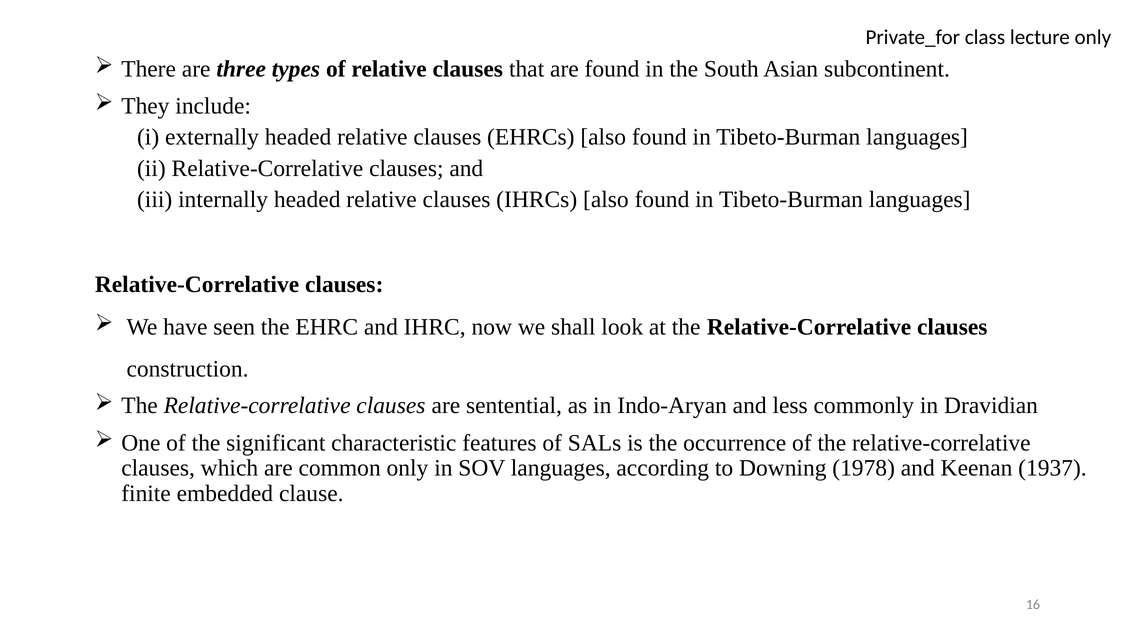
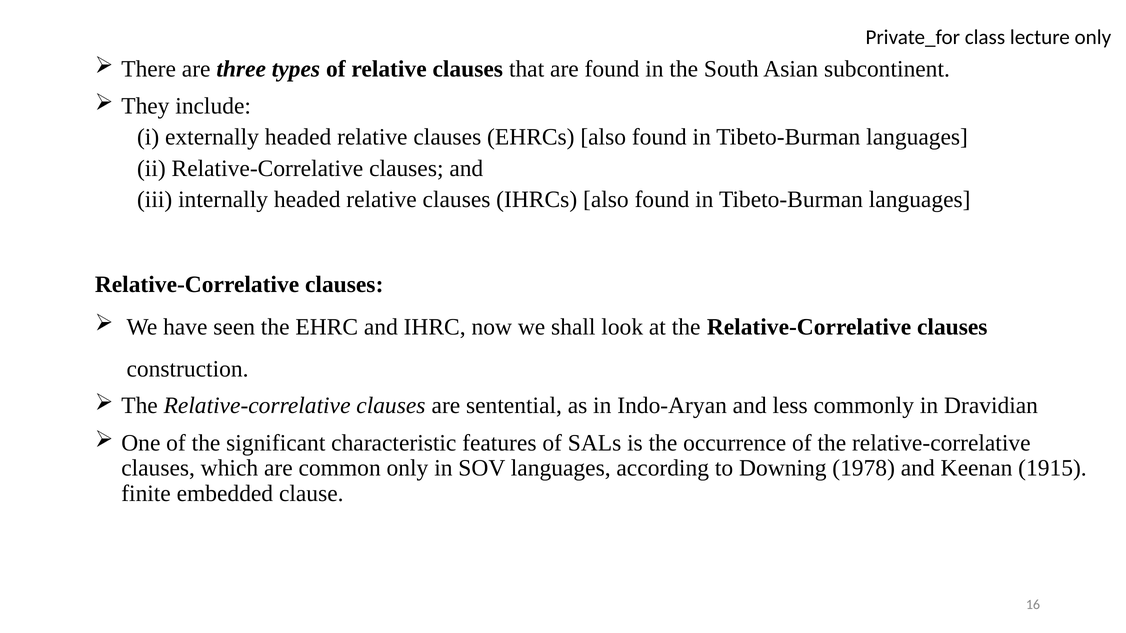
1937: 1937 -> 1915
